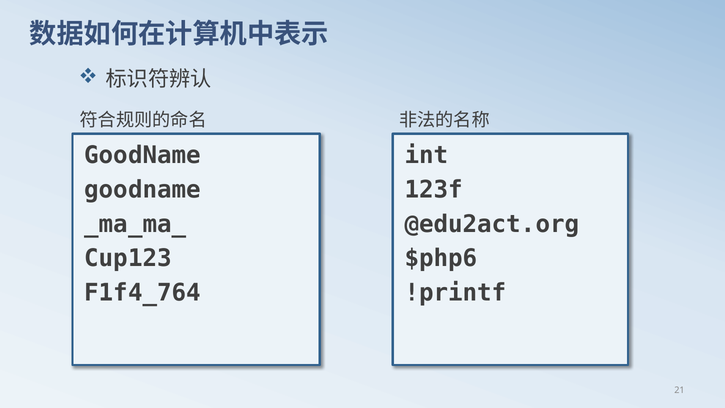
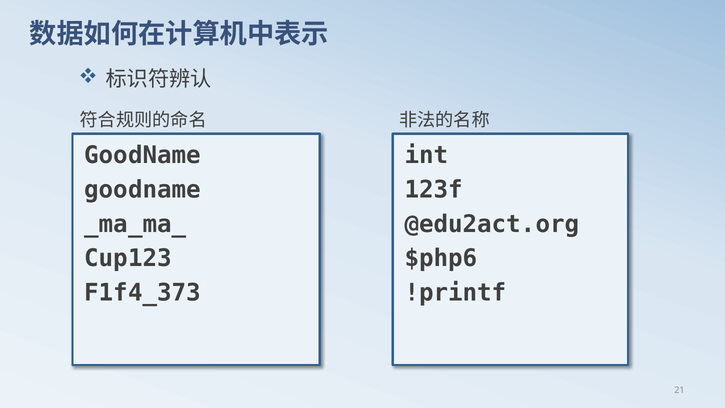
F1f4_764: F1f4_764 -> F1f4_373
